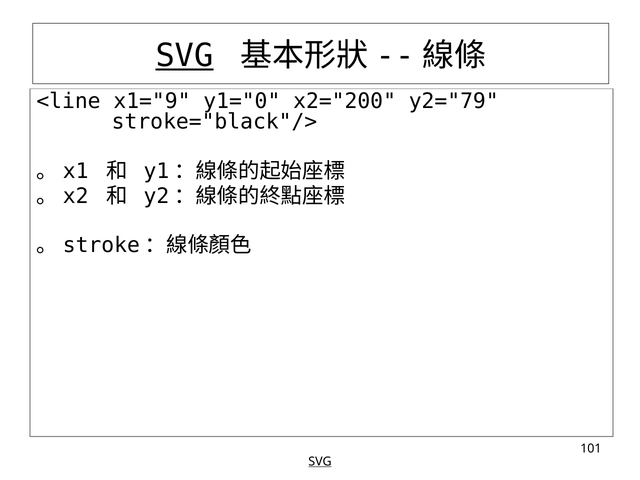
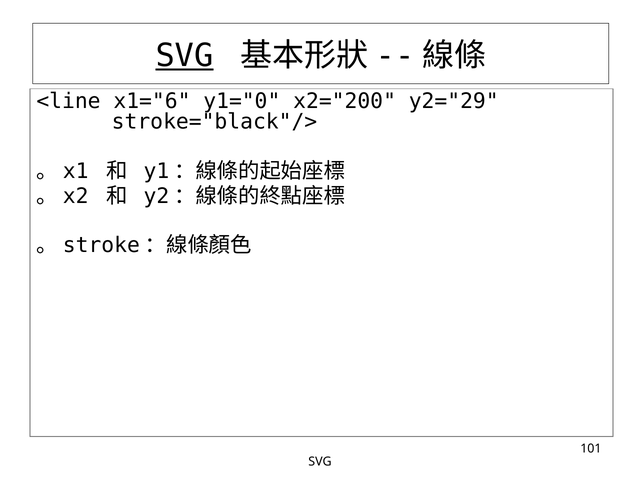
x1="9: x1="9 -> x1="6
y2="79: y2="79 -> y2="29
SVG at (320, 461) underline: present -> none
